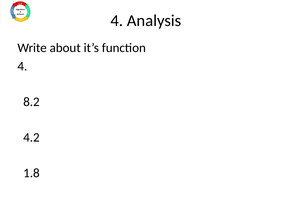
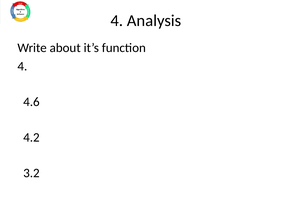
8.2: 8.2 -> 4.6
1.8: 1.8 -> 3.2
